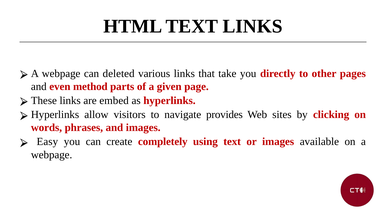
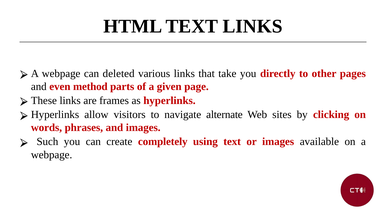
embed: embed -> frames
provides: provides -> alternate
Easy: Easy -> Such
